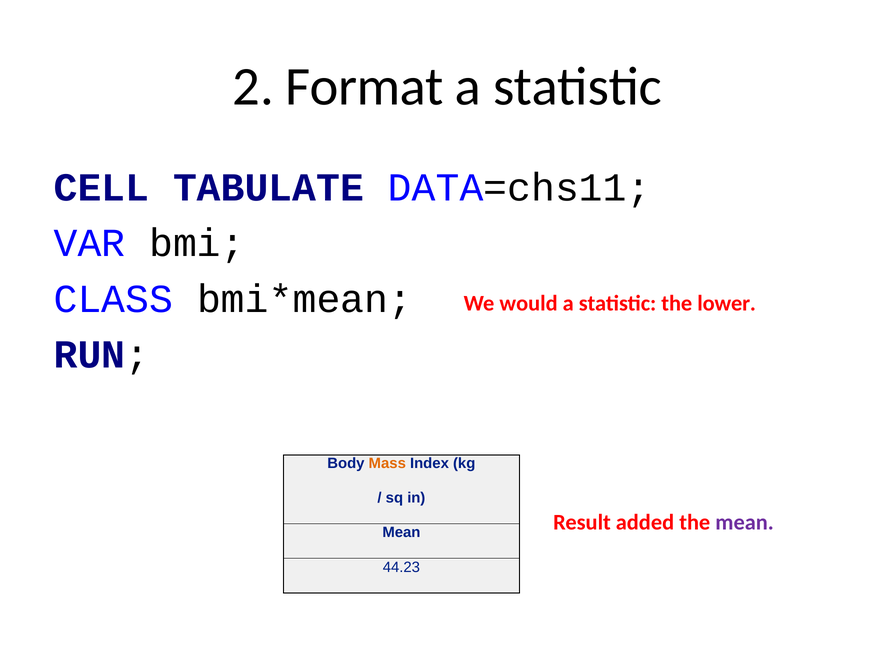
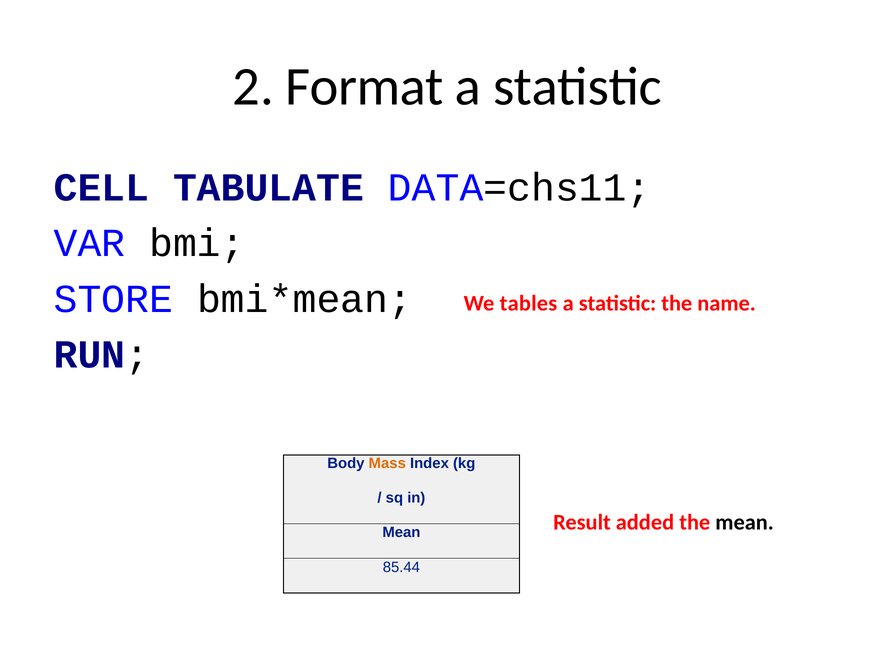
CLASS: CLASS -> STORE
would: would -> tables
lower: lower -> name
mean at (745, 523) colour: purple -> black
44.23: 44.23 -> 85.44
